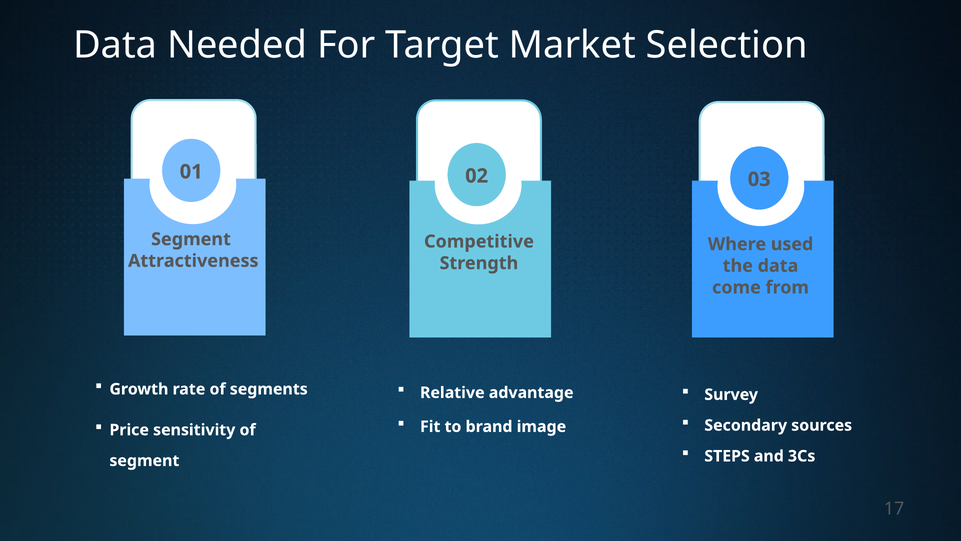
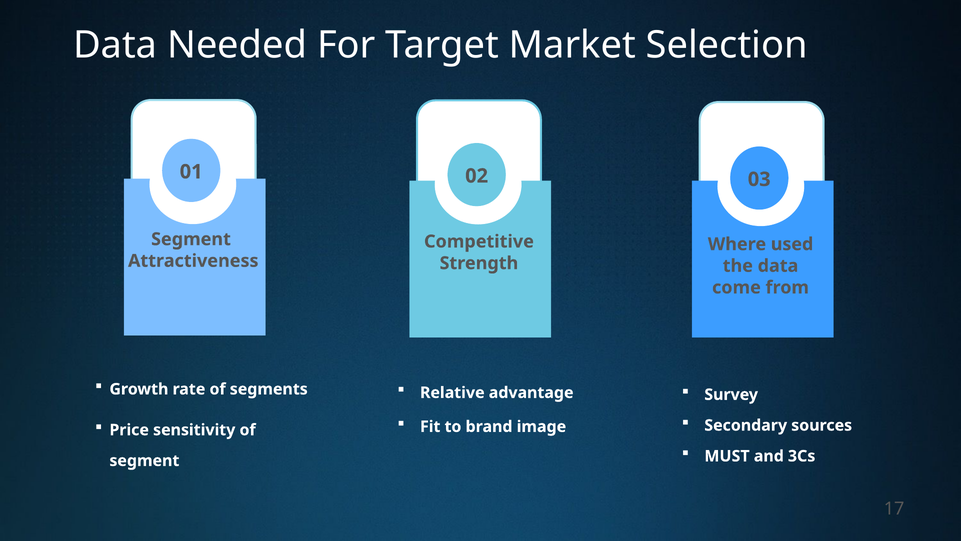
STEPS: STEPS -> MUST
